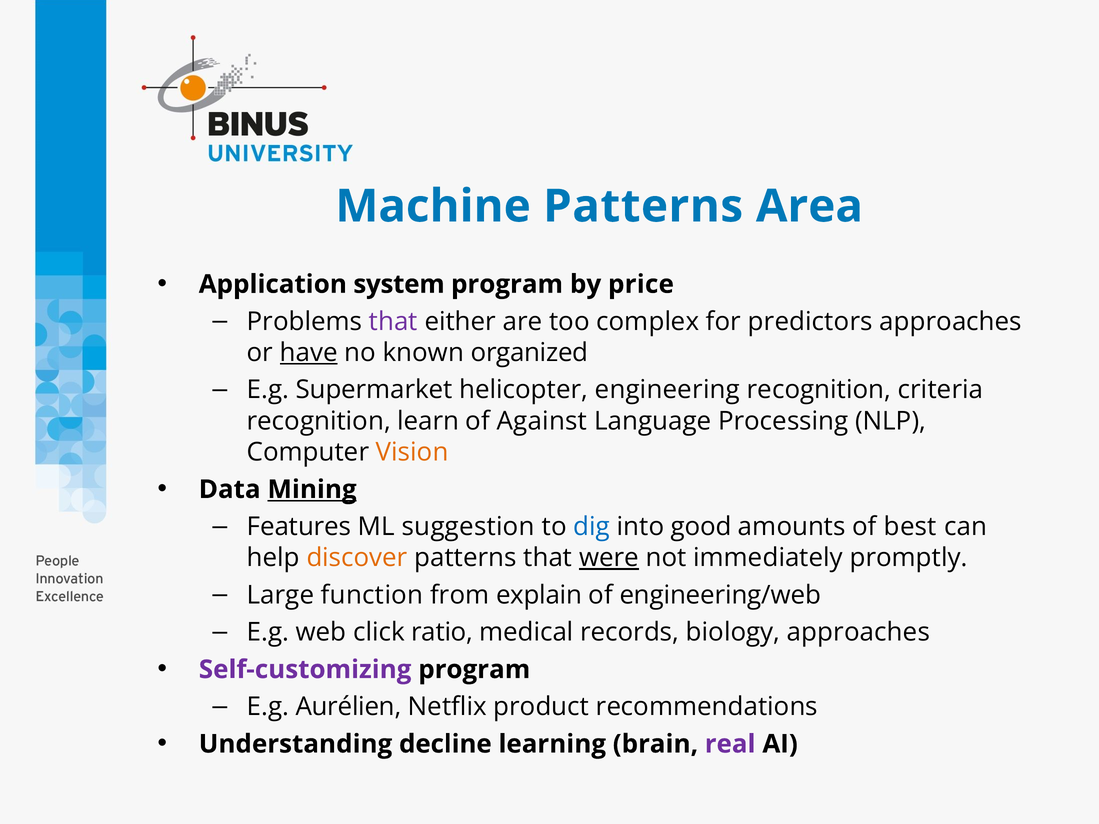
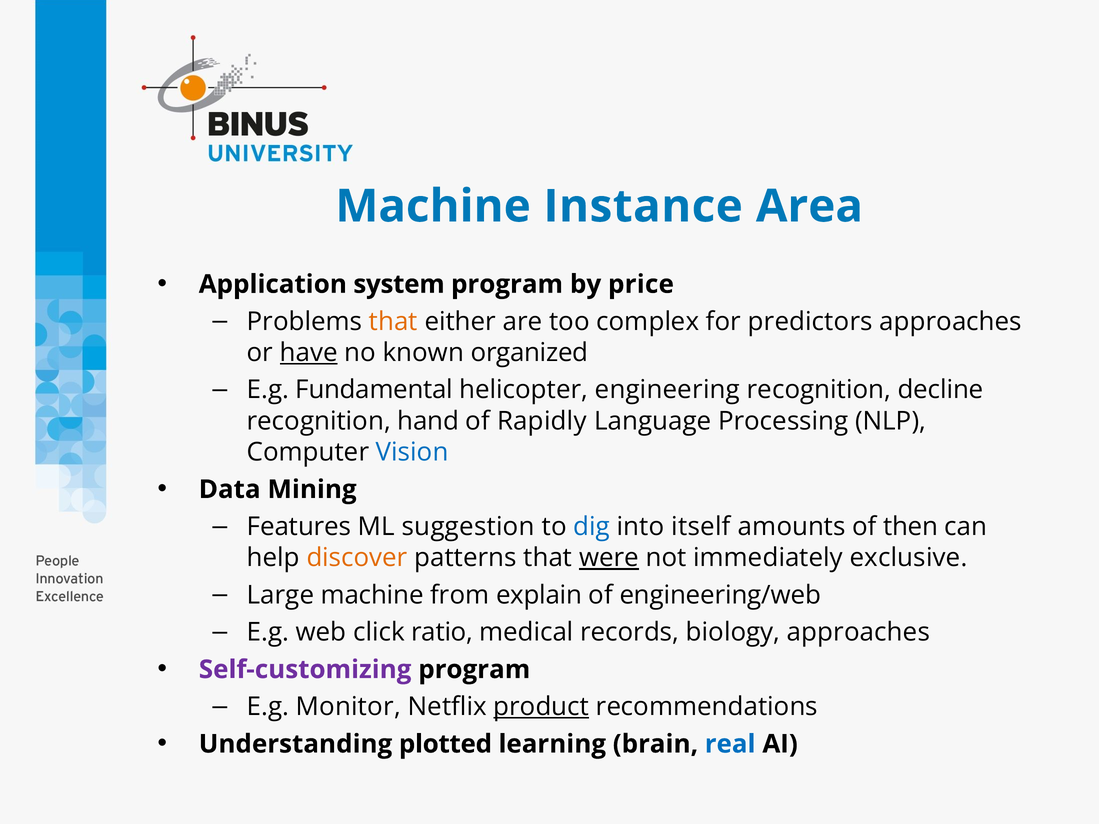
Machine Patterns: Patterns -> Instance
that at (393, 322) colour: purple -> orange
Supermarket: Supermarket -> Fundamental
criteria: criteria -> decline
learn: learn -> hand
Against: Against -> Rapidly
Vision colour: orange -> blue
Mining underline: present -> none
good: good -> itself
best: best -> then
promptly: promptly -> exclusive
Large function: function -> machine
Aurélien: Aurélien -> Monitor
product underline: none -> present
decline: decline -> plotted
real colour: purple -> blue
